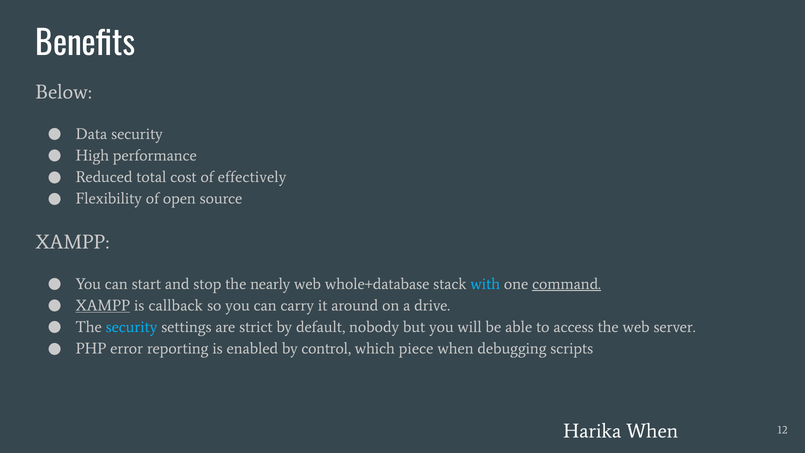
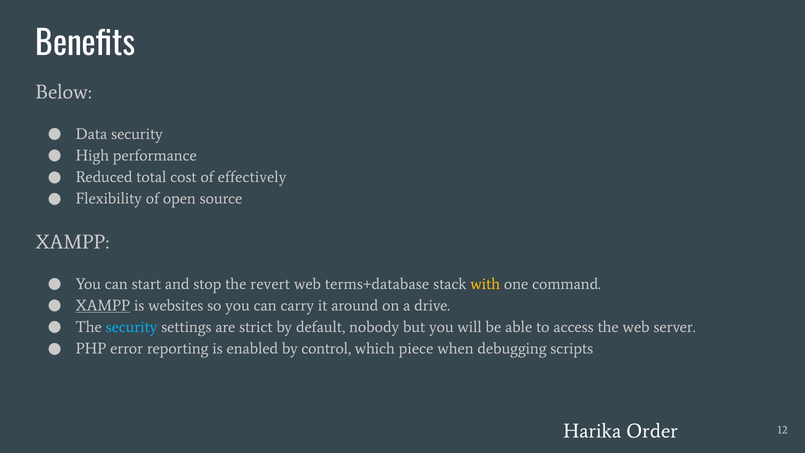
nearly: nearly -> revert
whole+database: whole+database -> terms+database
with colour: light blue -> yellow
command underline: present -> none
callback: callback -> websites
Harika When: When -> Order
